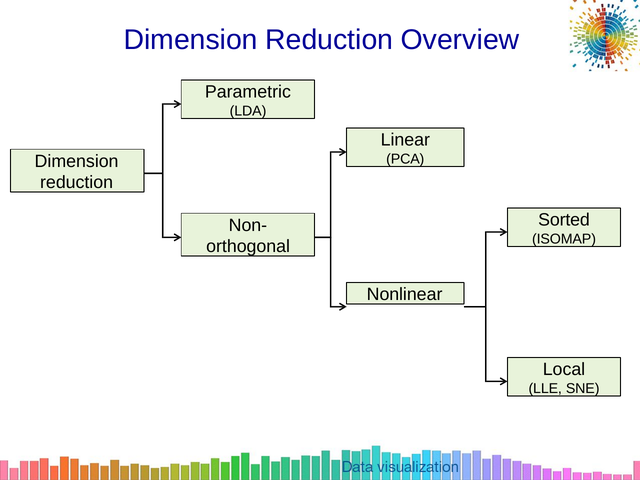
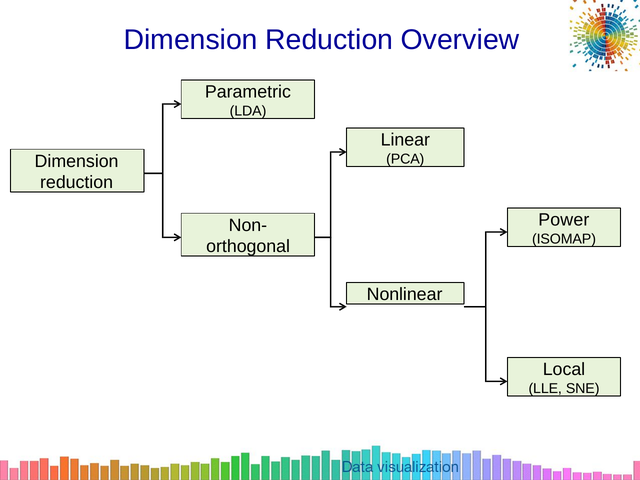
Sorted: Sorted -> Power
